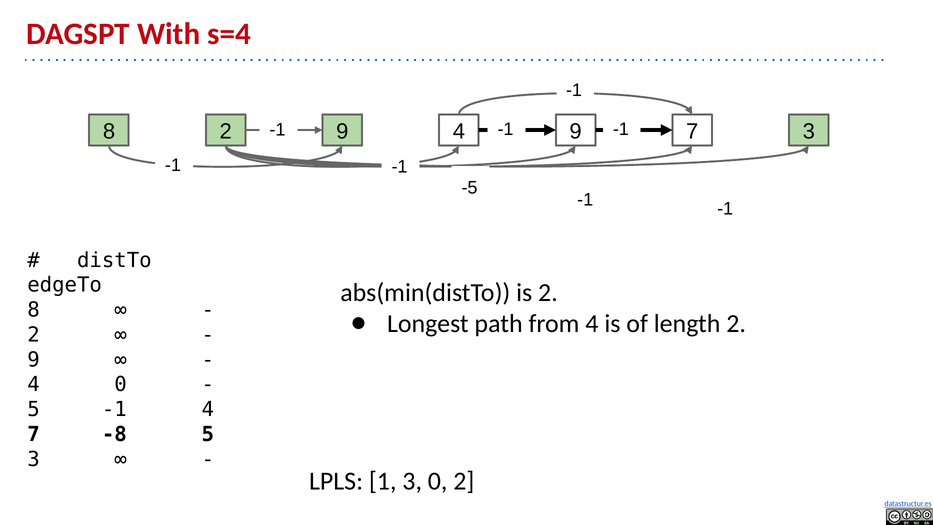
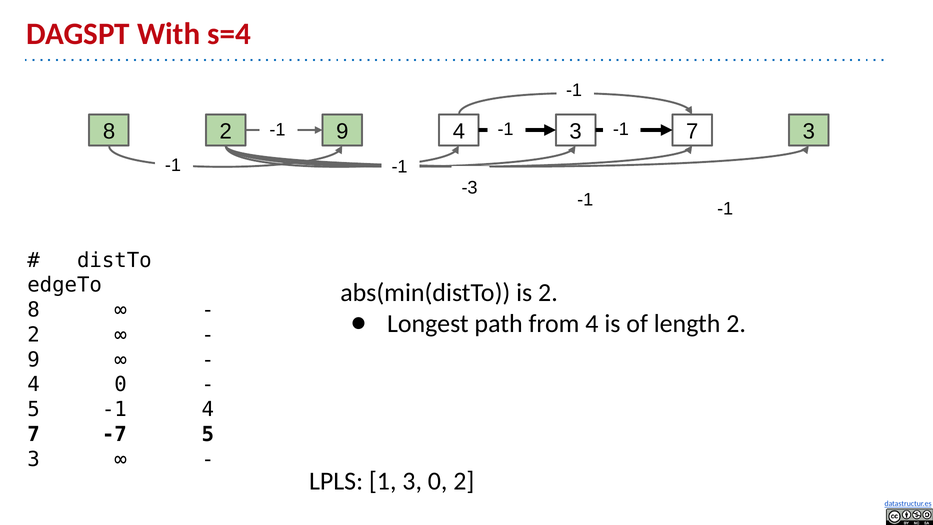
4 9: 9 -> 3
-5: -5 -> -3
-8: -8 -> -7
